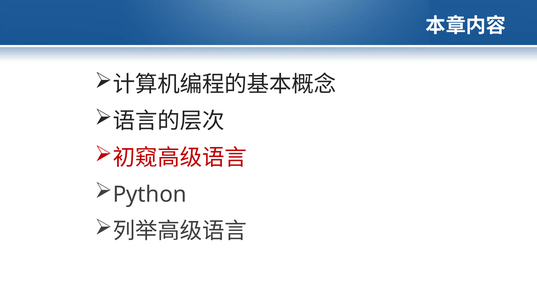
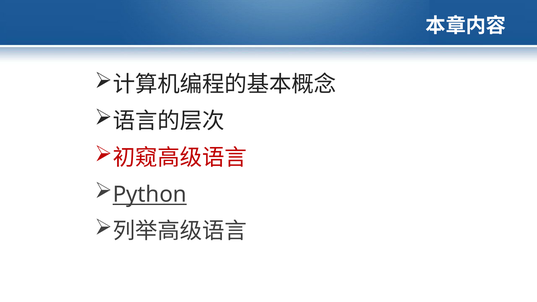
Python underline: none -> present
